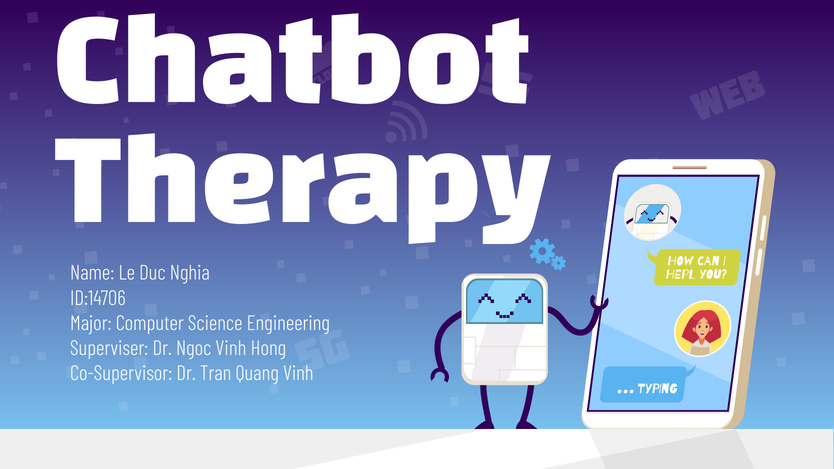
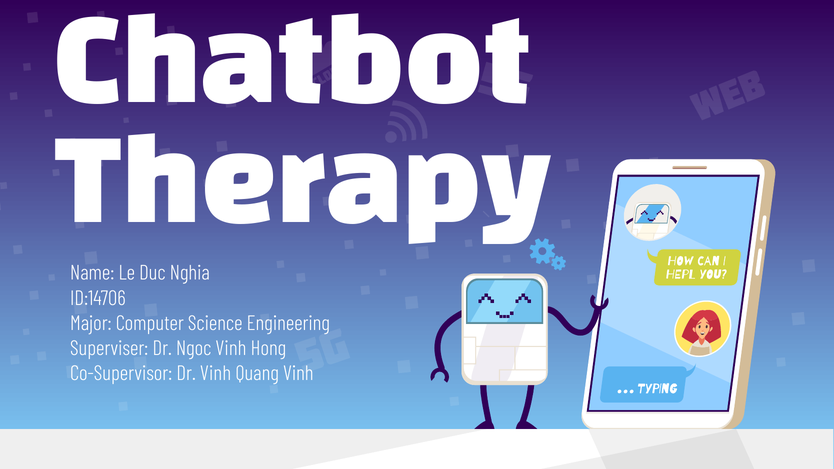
Dr Tran: Tran -> Vinh
